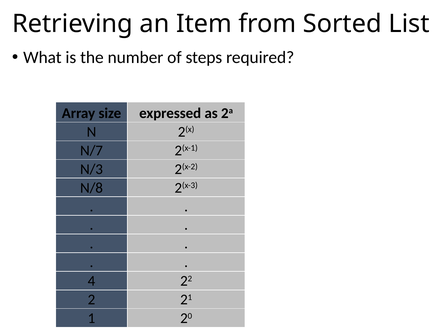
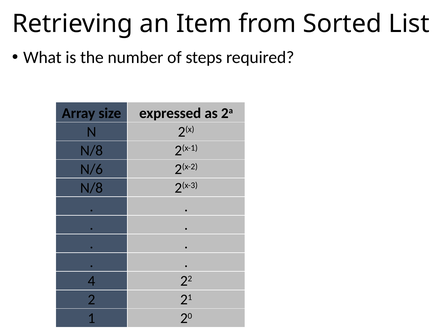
N/7 at (92, 150): N/7 -> N/8
N/3: N/3 -> N/6
